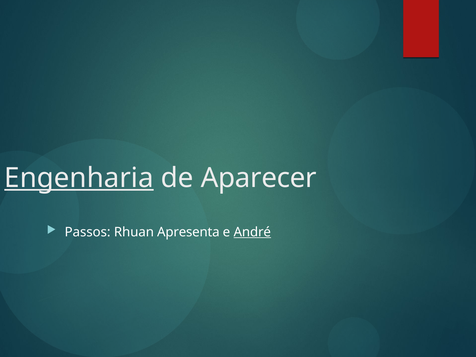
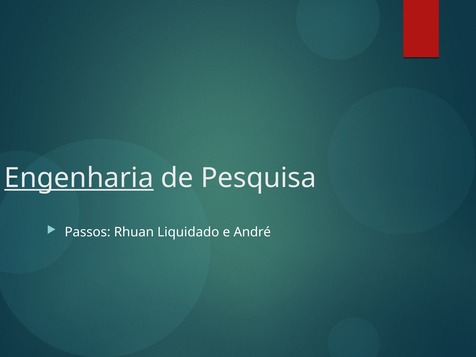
Aparecer: Aparecer -> Pesquisa
Apresenta: Apresenta -> Liquidado
André underline: present -> none
